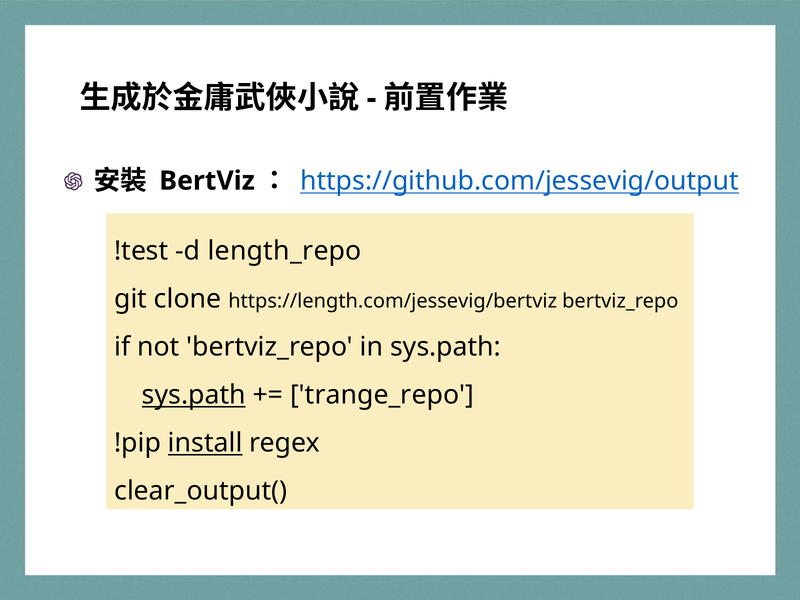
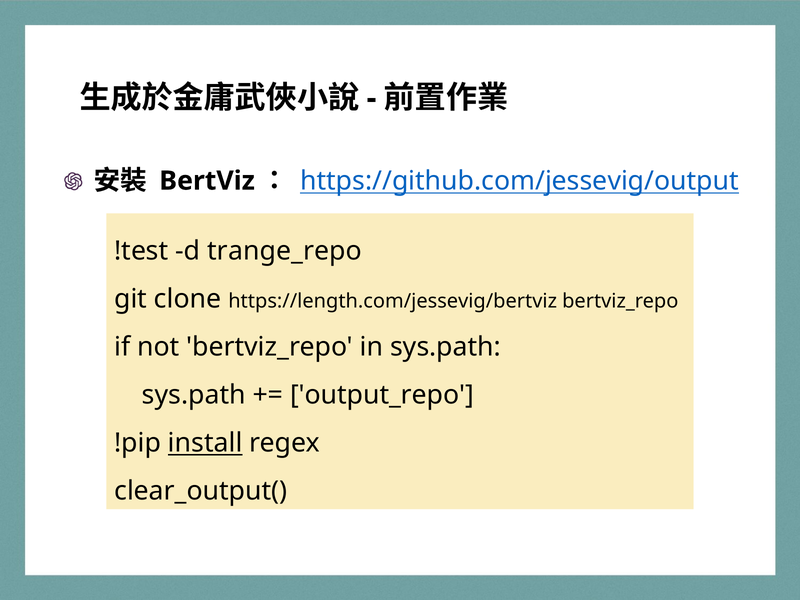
length_repo: length_repo -> trange_repo
sys.path at (194, 395) underline: present -> none
trange_repo: trange_repo -> output_repo
